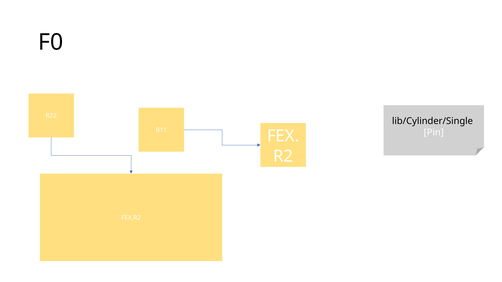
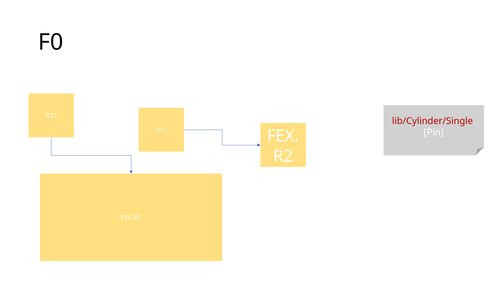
lib/Cylinder/Single colour: black -> red
